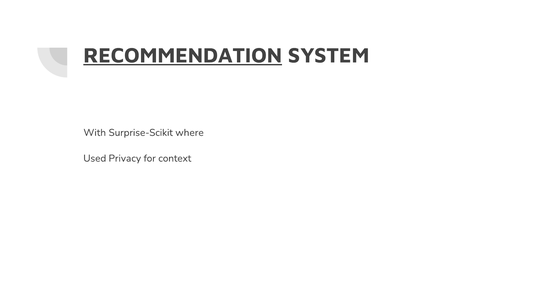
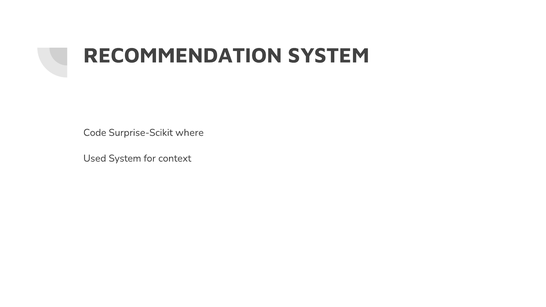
RECOMMENDATION underline: present -> none
With: With -> Code
Used Privacy: Privacy -> System
